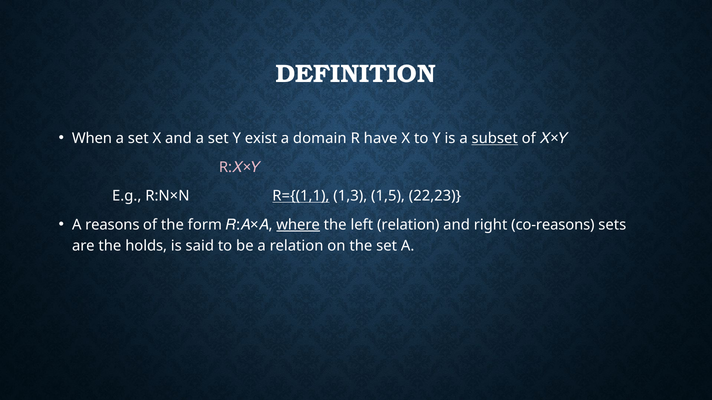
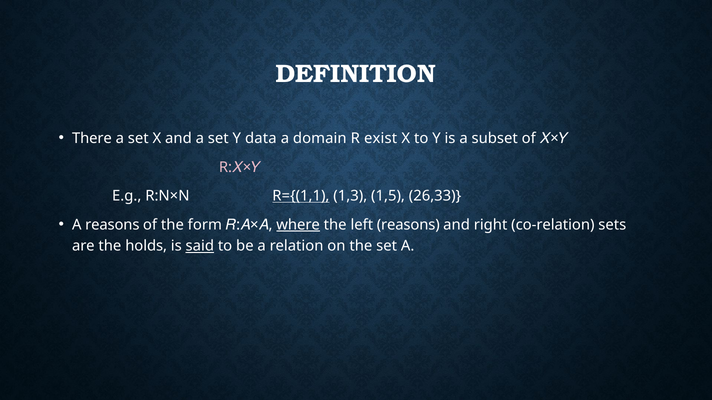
When: When -> There
exist: exist -> data
have: have -> exist
subset underline: present -> none
22,23: 22,23 -> 26,33
left relation: relation -> reasons
co-reasons: co-reasons -> co-relation
said underline: none -> present
